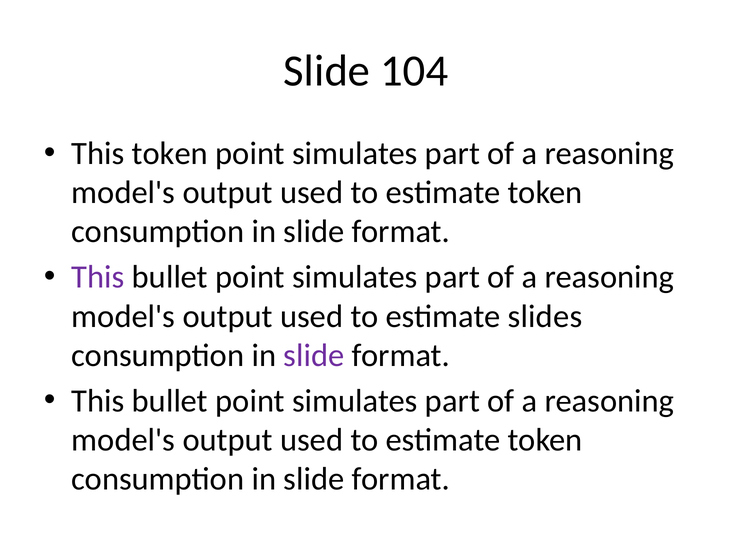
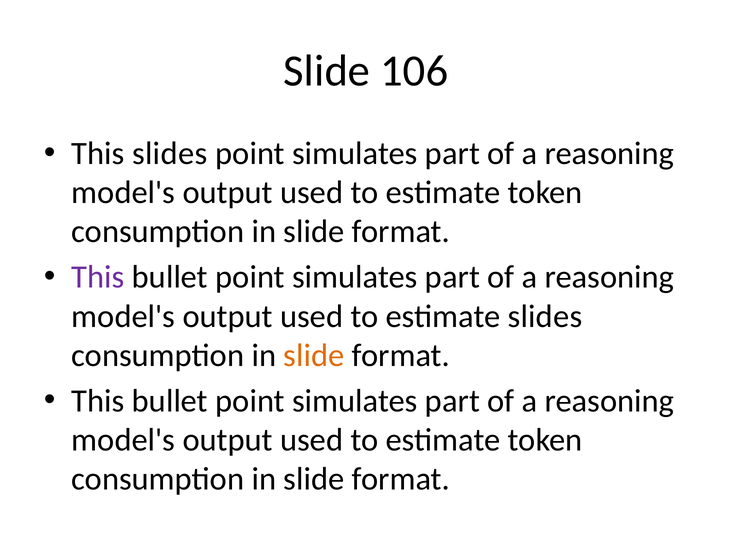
104: 104 -> 106
This token: token -> slides
slide at (314, 355) colour: purple -> orange
